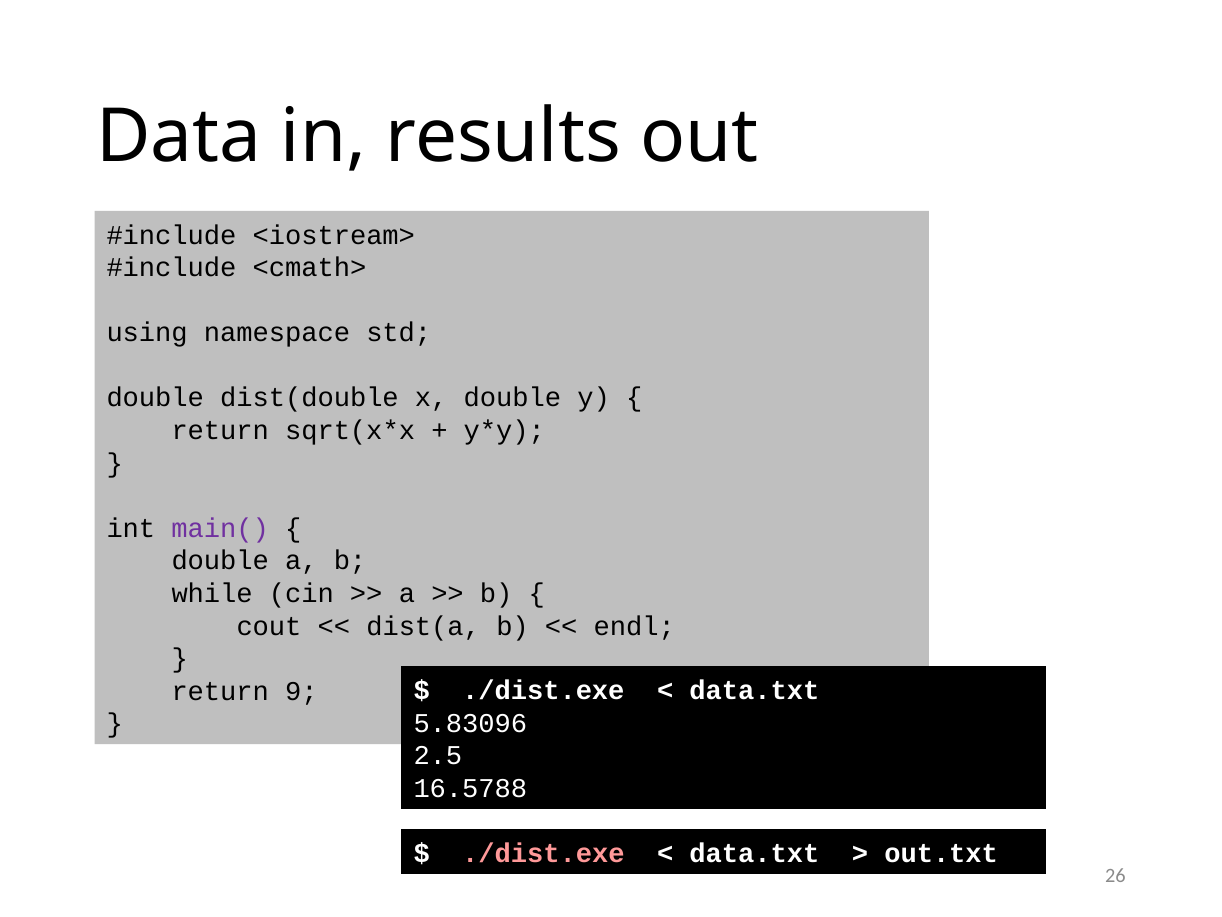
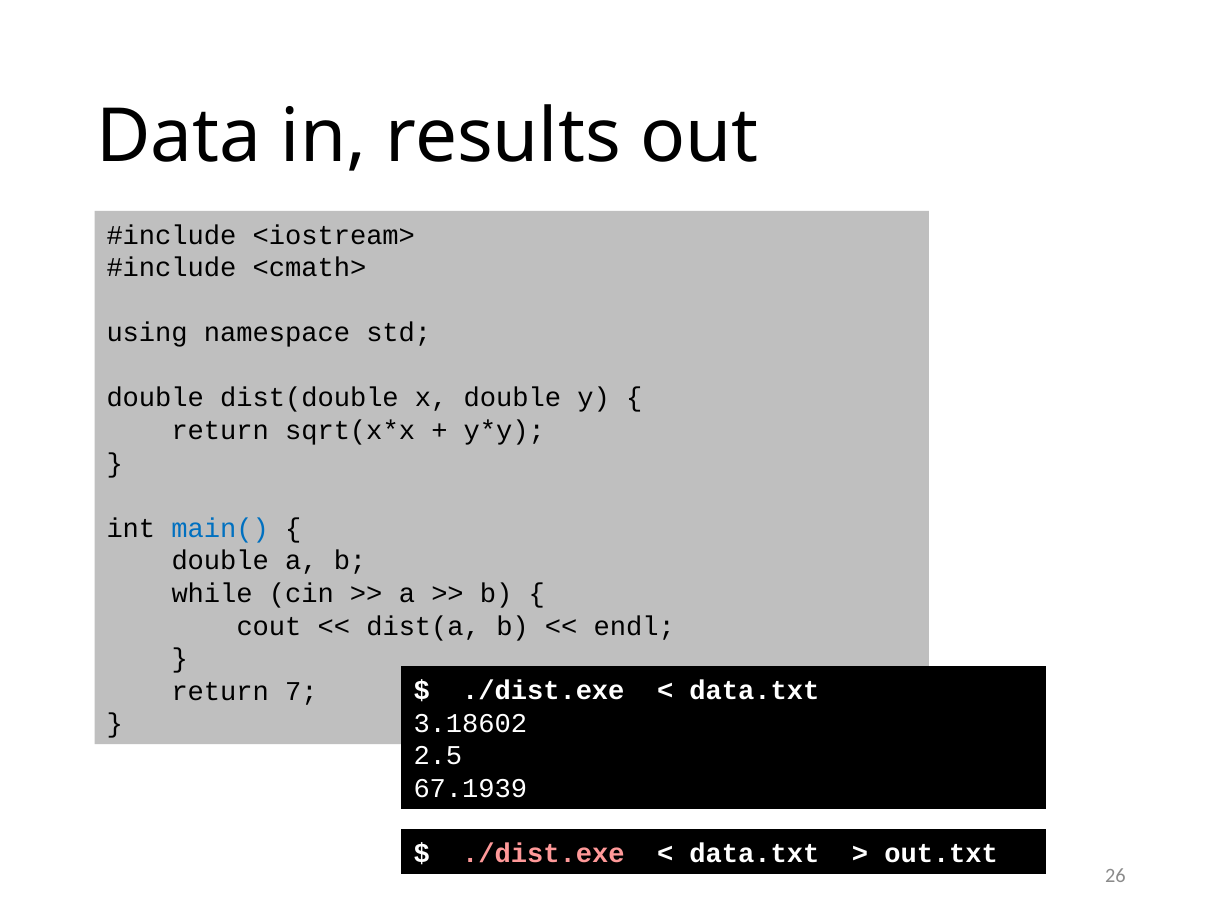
main( colour: purple -> blue
9: 9 -> 7
5.83096: 5.83096 -> 3.18602
16.5788: 16.5788 -> 67.1939
